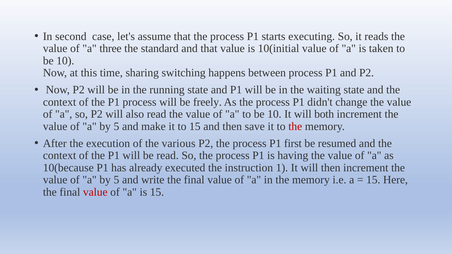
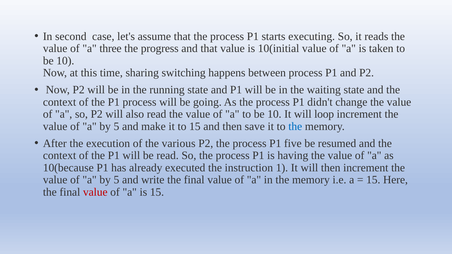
standard: standard -> progress
freely: freely -> going
both: both -> loop
the at (295, 127) colour: red -> blue
first: first -> five
